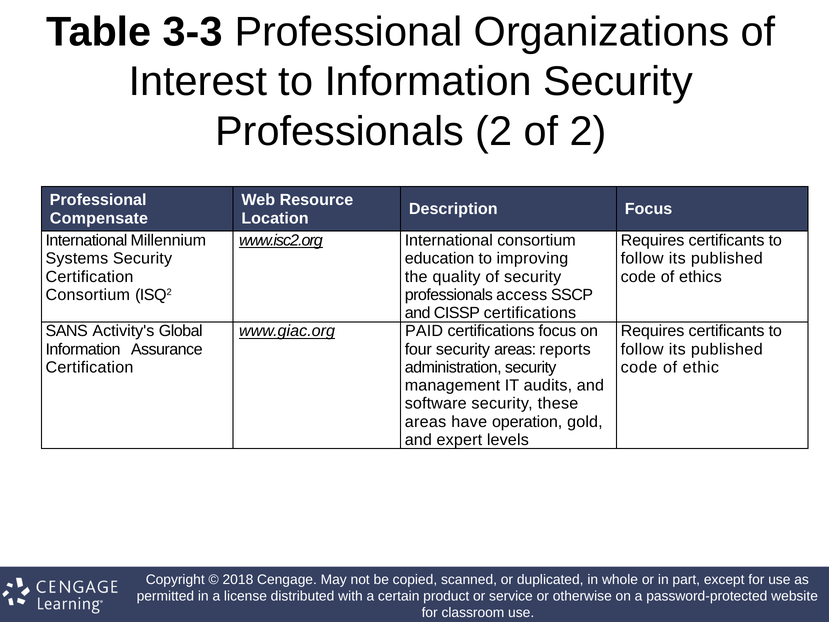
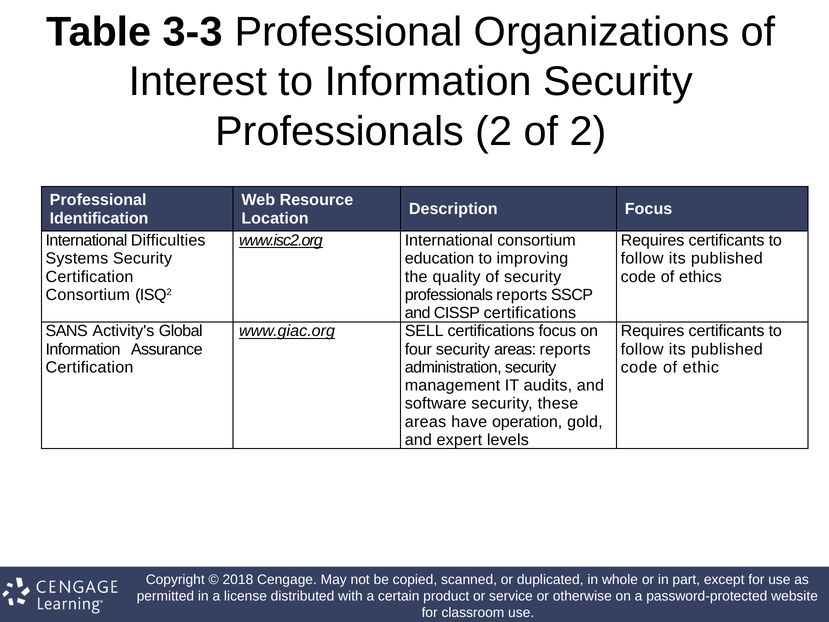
Compensate: Compensate -> Identification
Millennium: Millennium -> Difficulties
professionals access: access -> reports
PAID: PAID -> SELL
